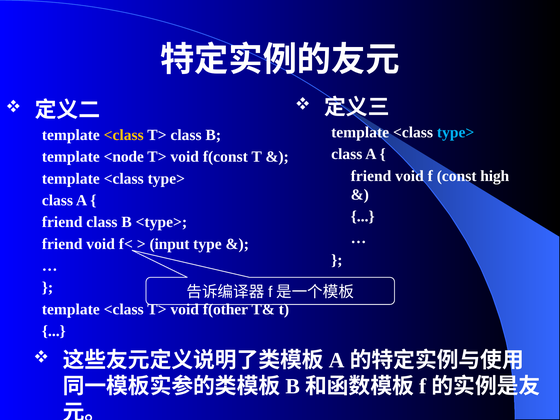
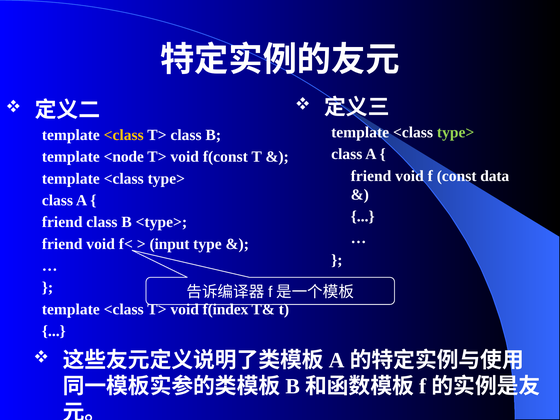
type> at (456, 132) colour: light blue -> light green
high: high -> data
f(other: f(other -> f(index
